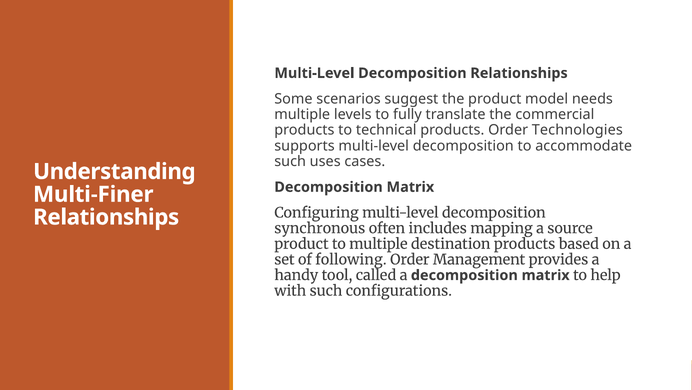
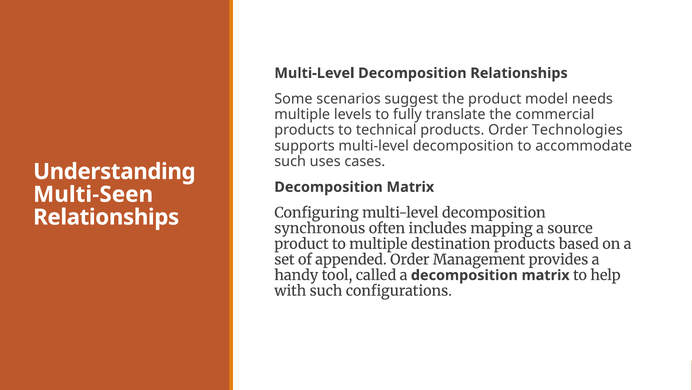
Multi-Finer: Multi-Finer -> Multi-Seen
following: following -> appended
